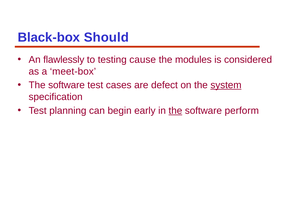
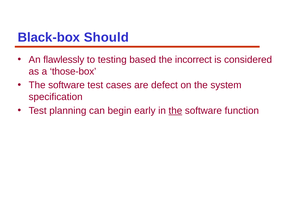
cause: cause -> based
modules: modules -> incorrect
meet-box: meet-box -> those-box
system underline: present -> none
perform: perform -> function
